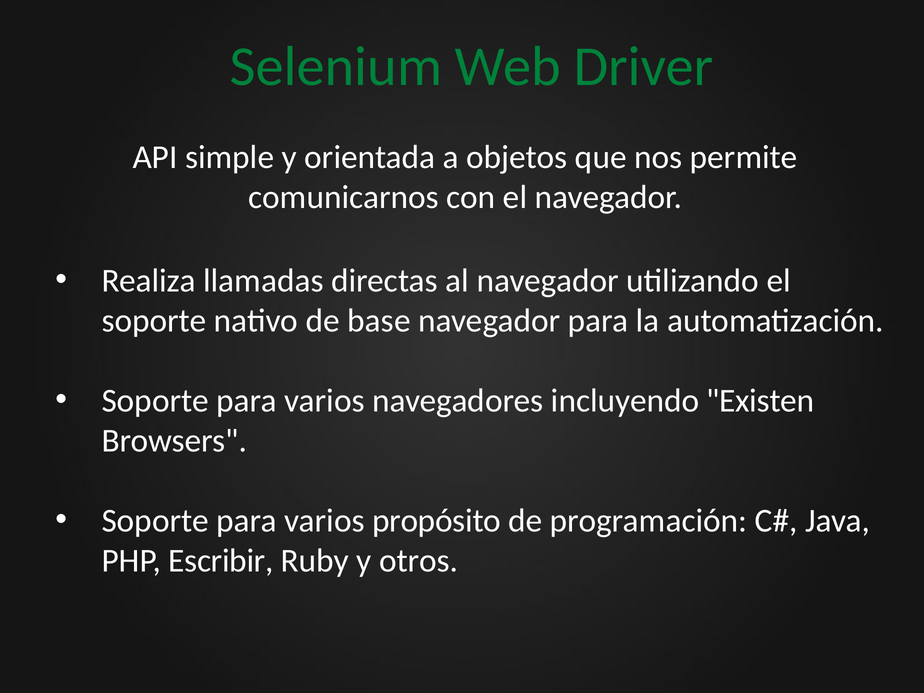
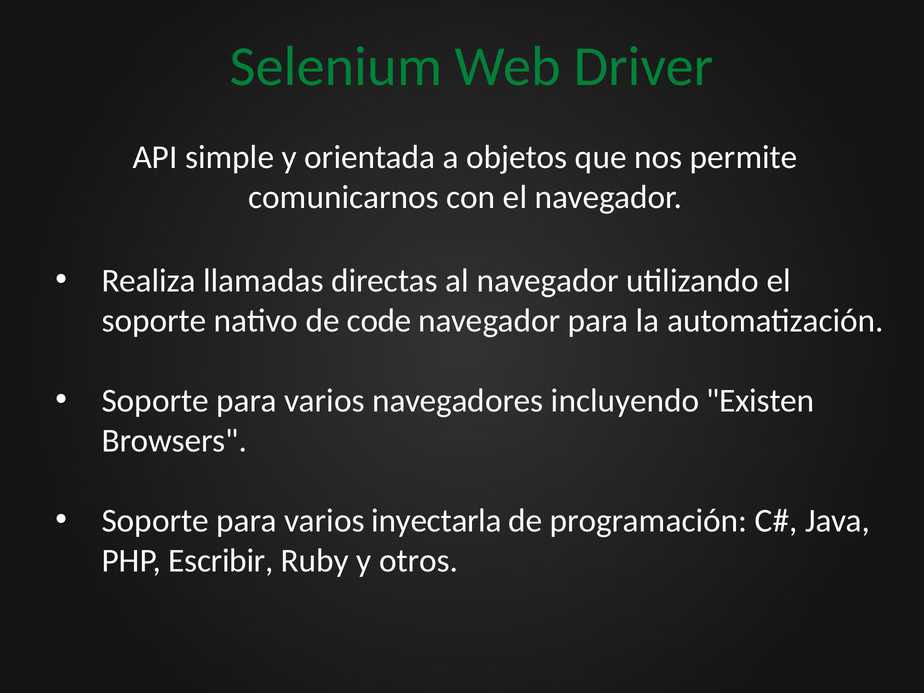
base: base -> code
propósito: propósito -> inyectarla
